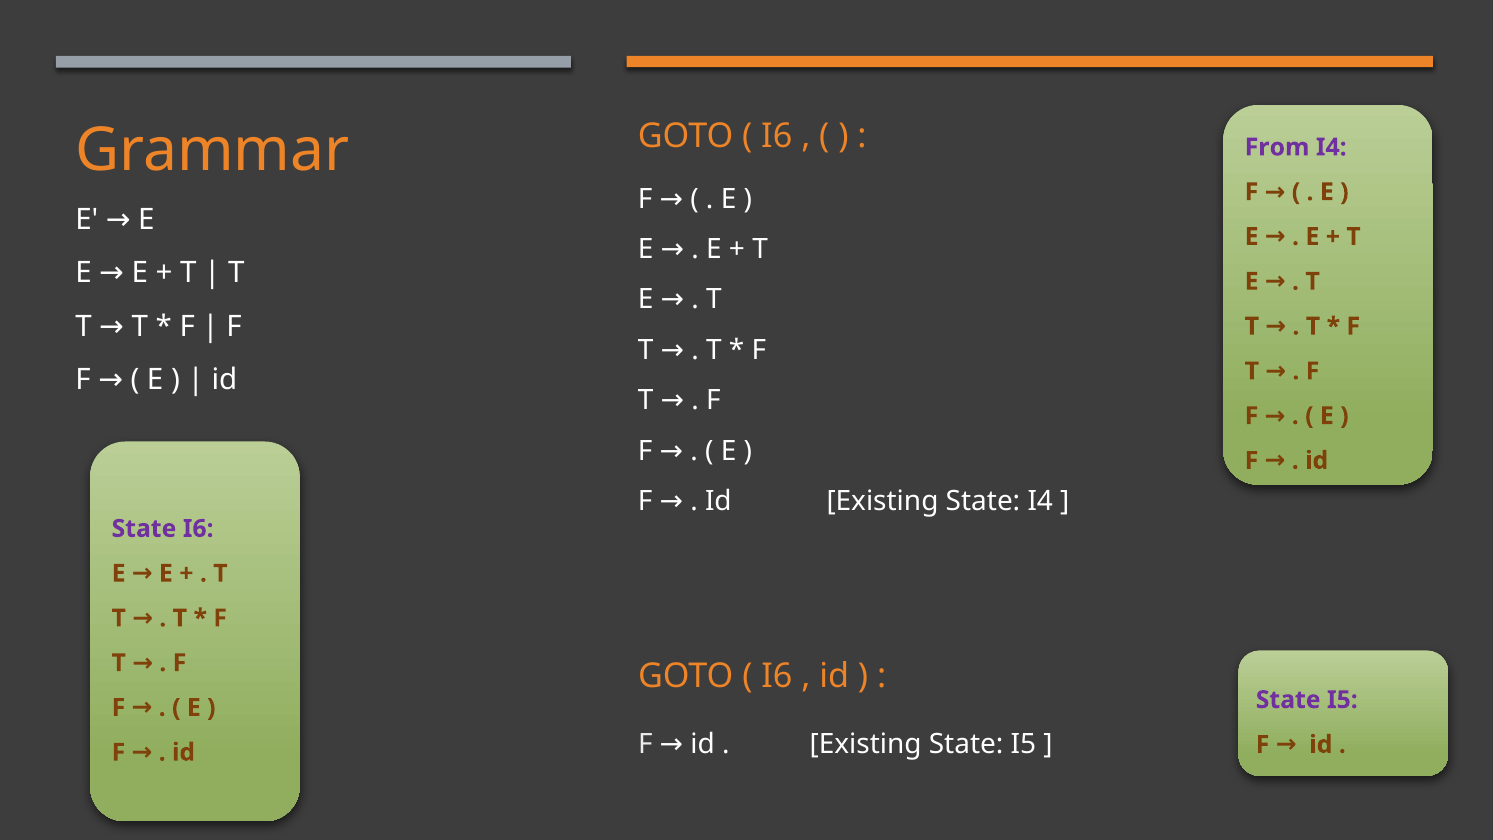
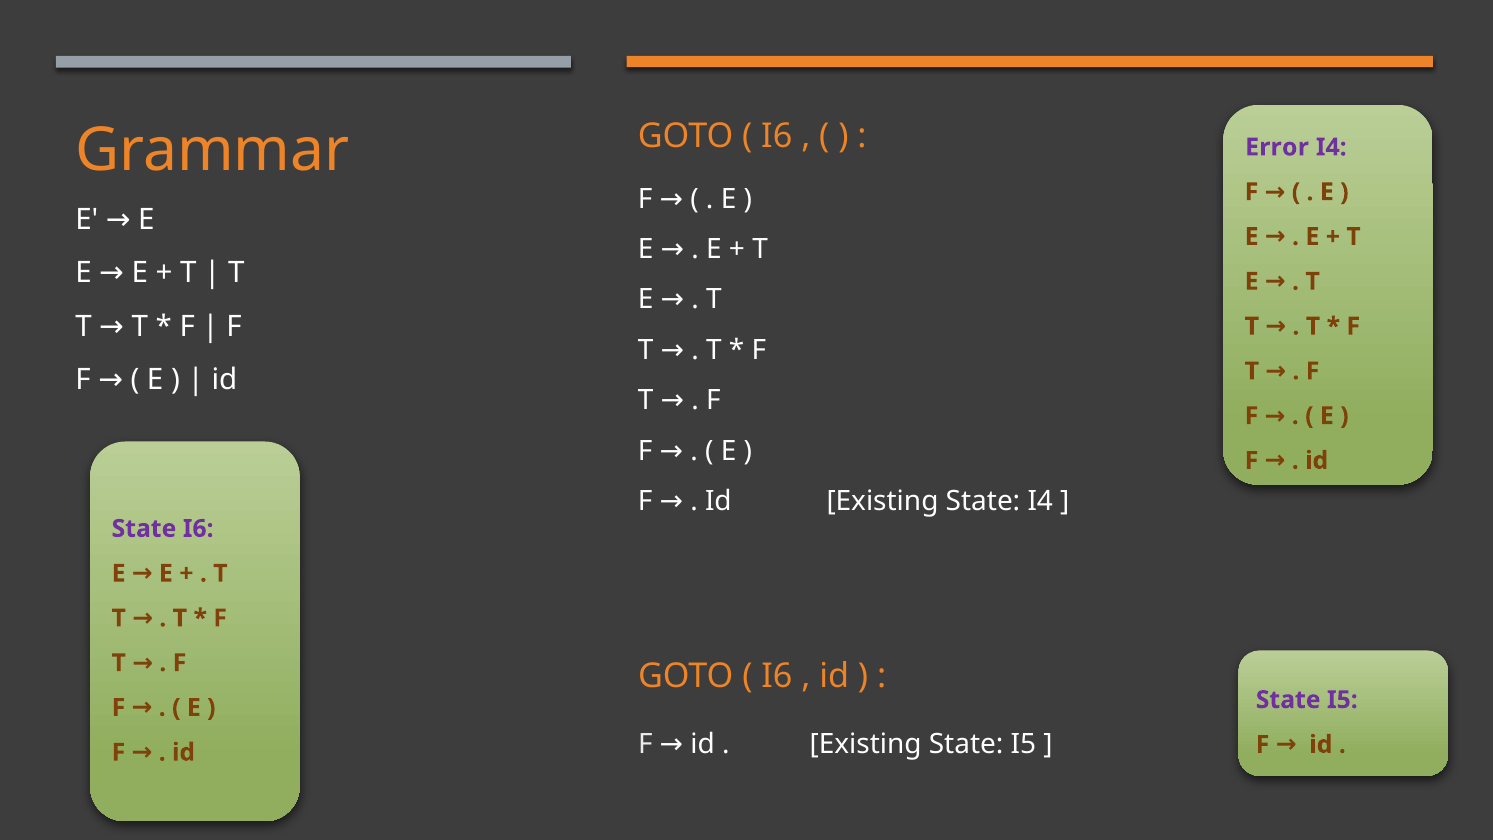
From: From -> Error
